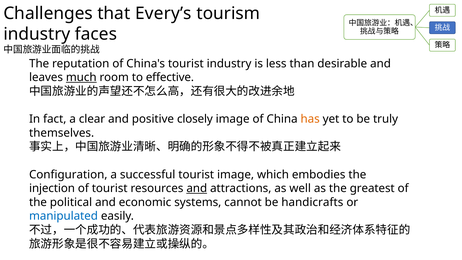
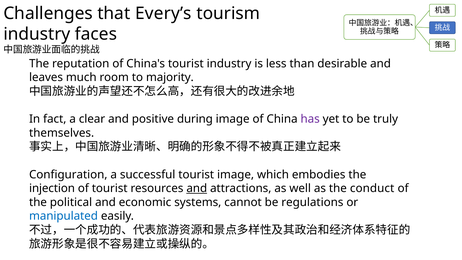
much underline: present -> none
effective: effective -> majority
closely: closely -> during
has colour: orange -> purple
greatest: greatest -> conduct
handicrafts: handicrafts -> regulations
